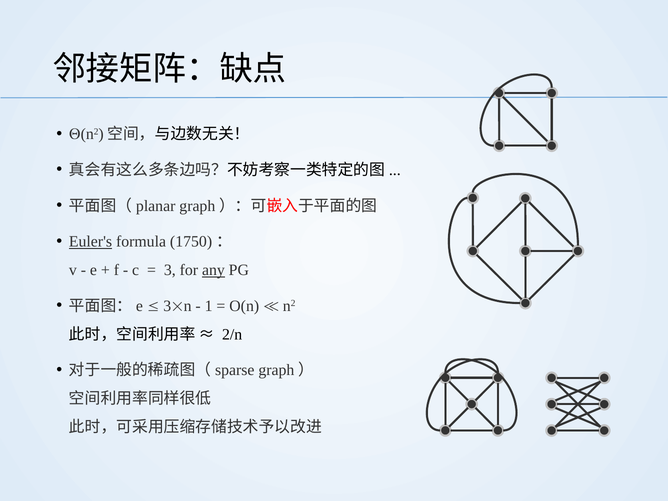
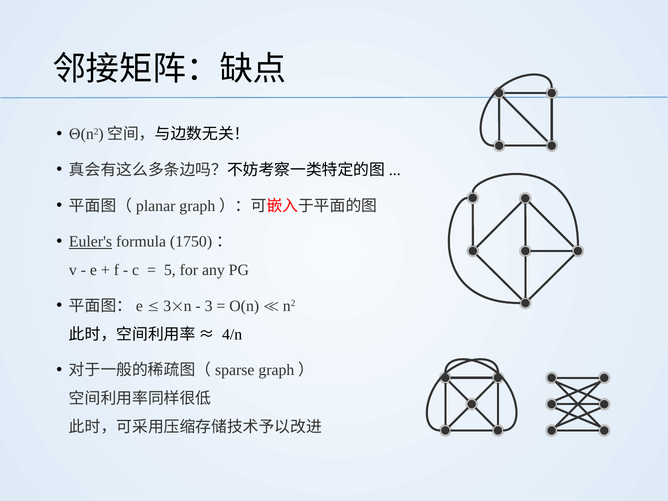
3: 3 -> 5
any underline: present -> none
1: 1 -> 3
2/n: 2/n -> 4/n
